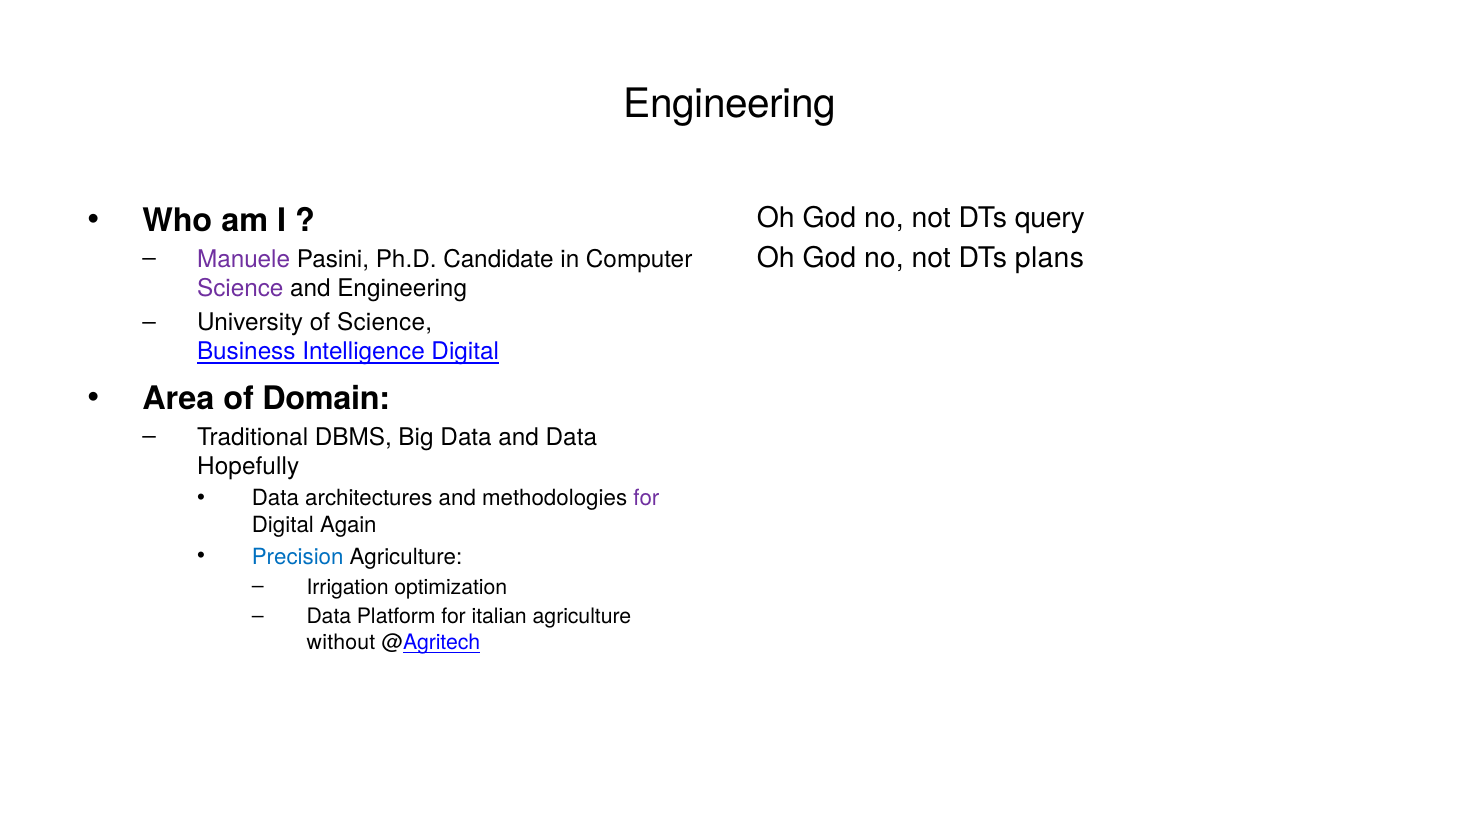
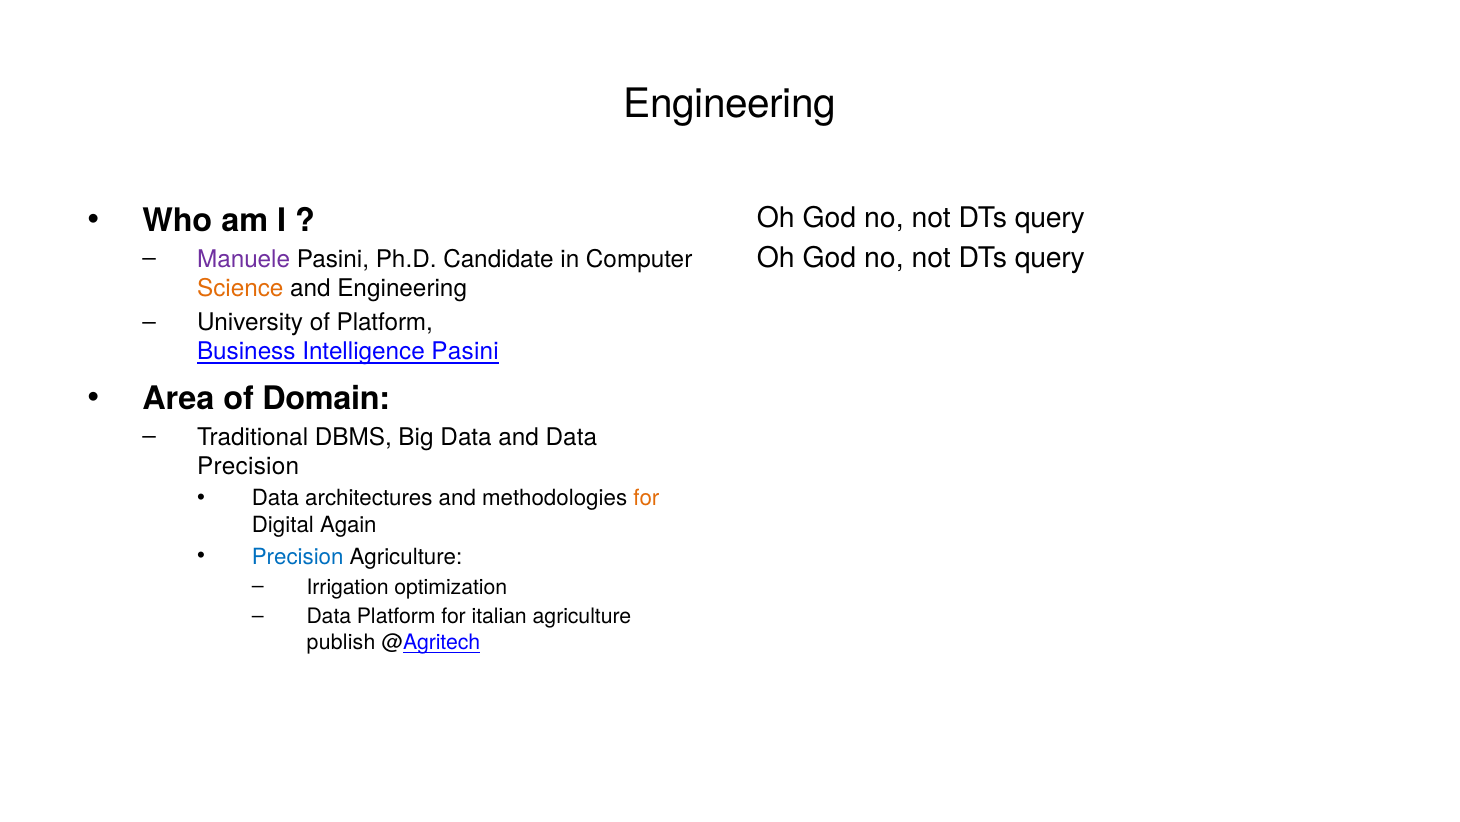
plans at (1049, 258): plans -> query
Science at (240, 288) colour: purple -> orange
of Science: Science -> Platform
Intelligence Digital: Digital -> Pasini
Hopefully at (248, 466): Hopefully -> Precision
for at (646, 498) colour: purple -> orange
without: without -> publish
